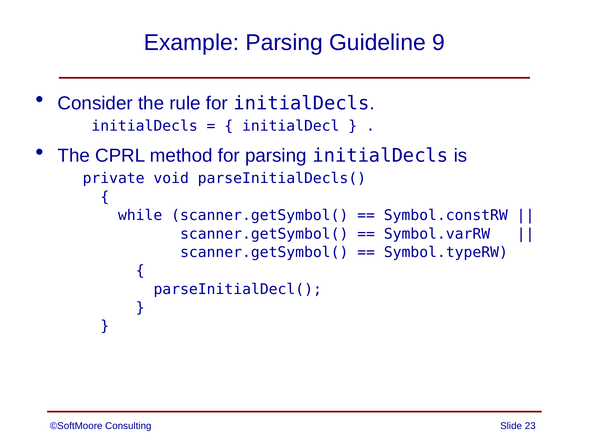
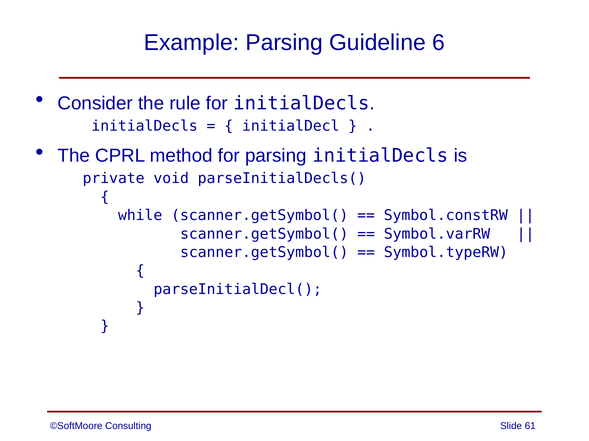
9: 9 -> 6
23: 23 -> 61
